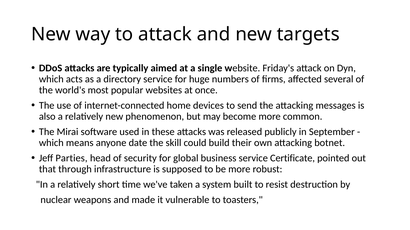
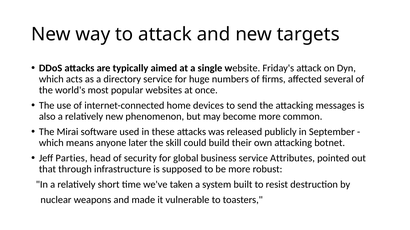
date: date -> later
Certificate: Certificate -> Attributes
